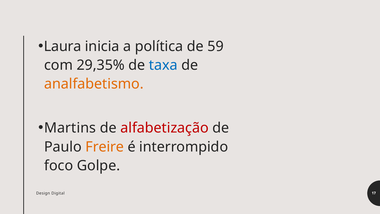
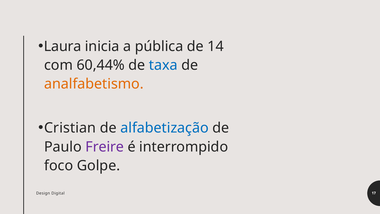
política: política -> pública
59: 59 -> 14
29,35%: 29,35% -> 60,44%
Martins: Martins -> Cristian
alfabetização colour: red -> blue
Freire colour: orange -> purple
